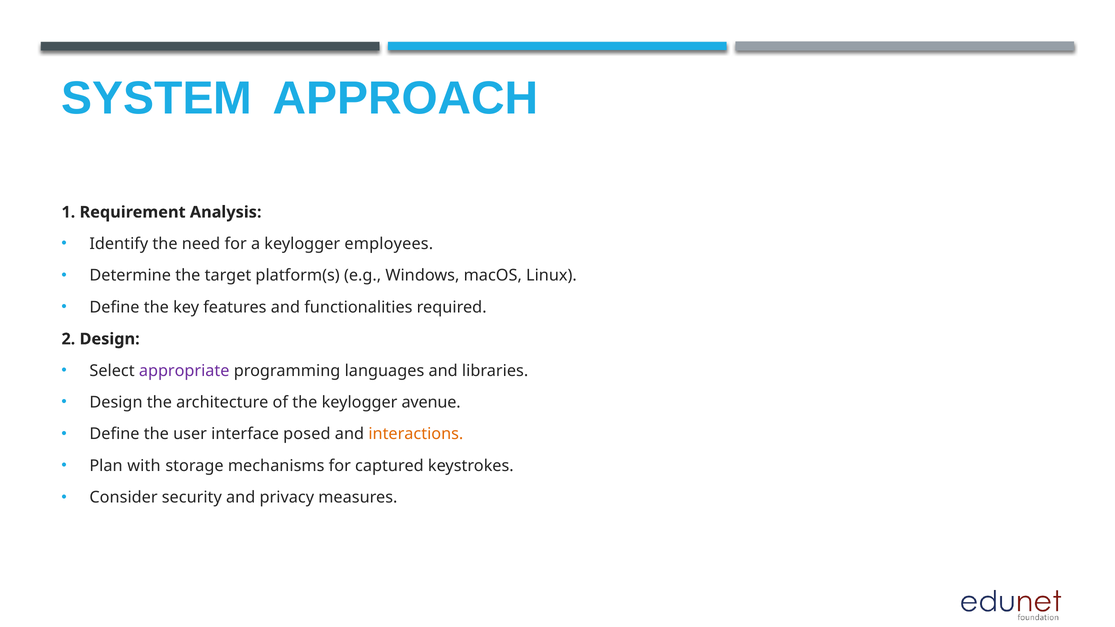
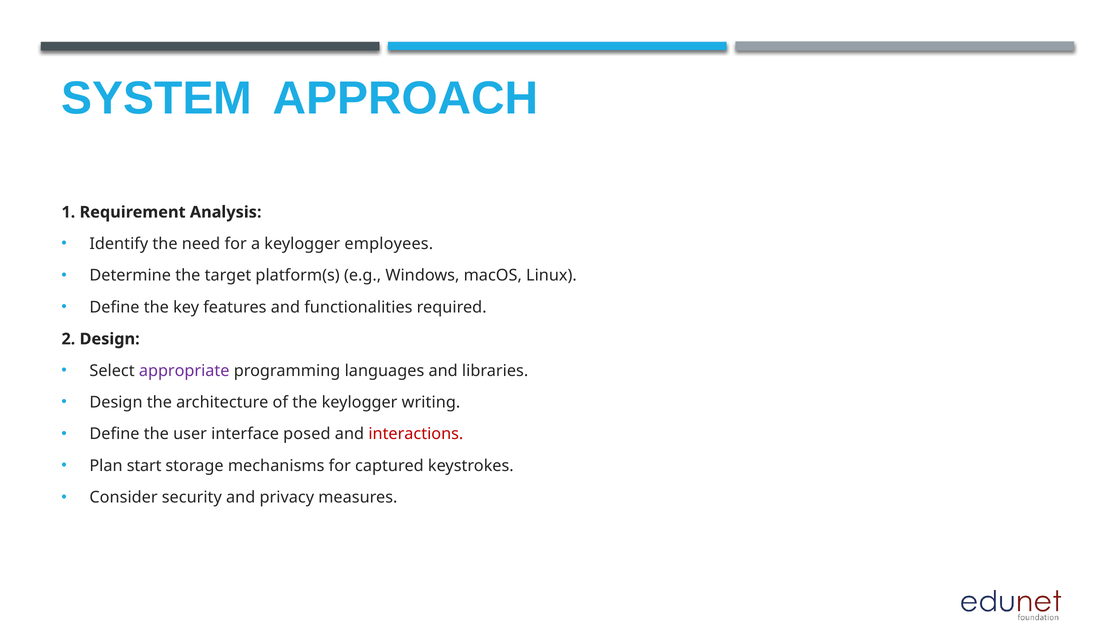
avenue: avenue -> writing
interactions colour: orange -> red
with: with -> start
